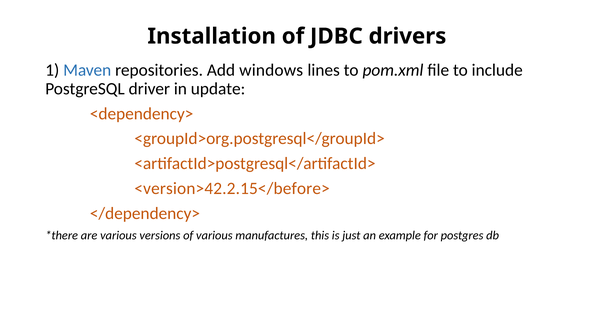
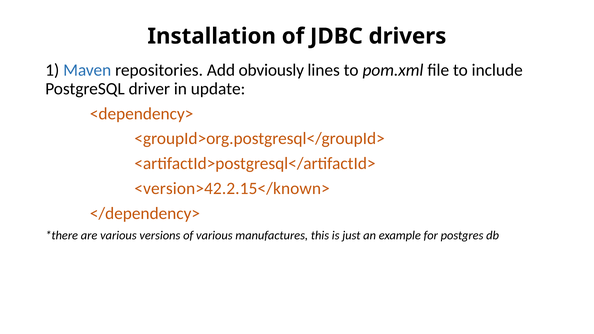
windows: windows -> obviously
<version>42.2.15</before>: <version>42.2.15</before> -> <version>42.2.15</known>
